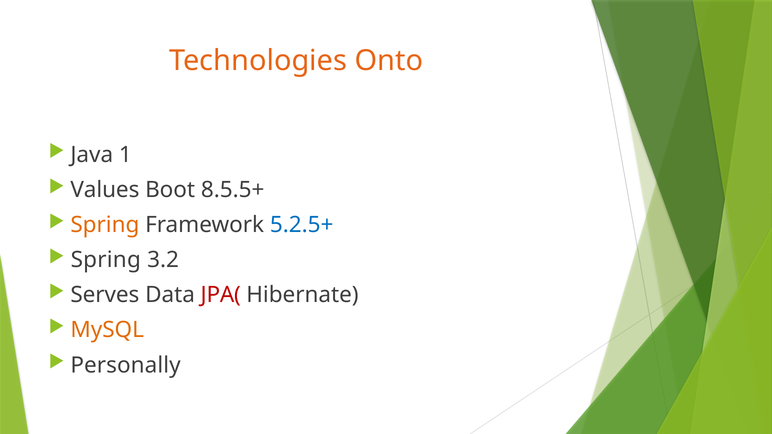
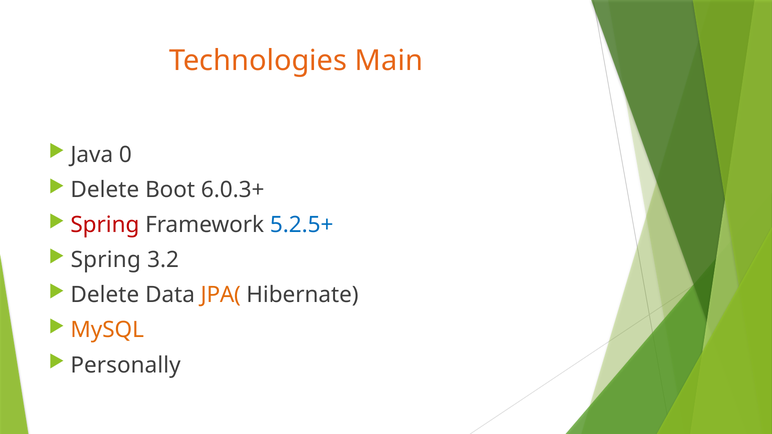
Onto: Onto -> Main
1: 1 -> 0
Values at (105, 190): Values -> Delete
8.5.5+: 8.5.5+ -> 6.0.3+
Spring at (105, 225) colour: orange -> red
Serves at (105, 295): Serves -> Delete
JPA( colour: red -> orange
